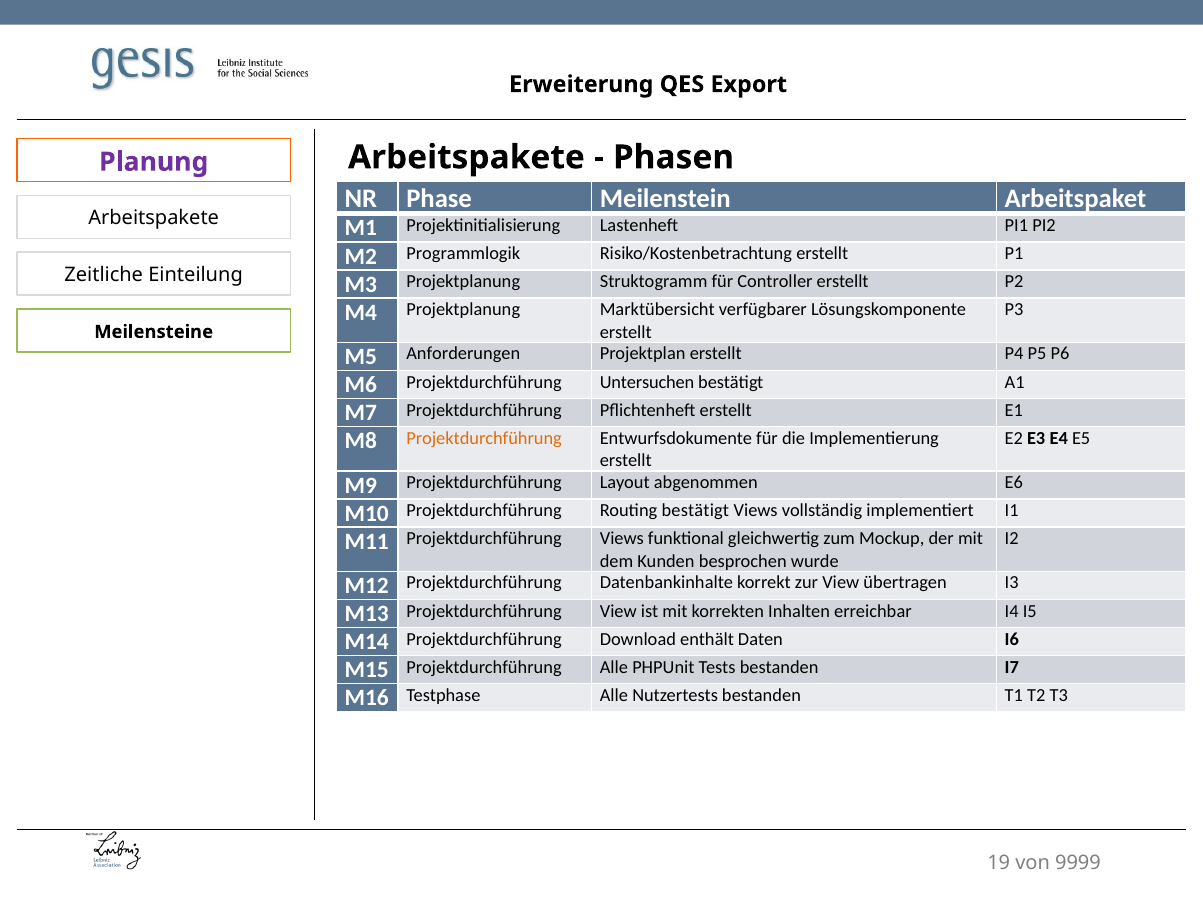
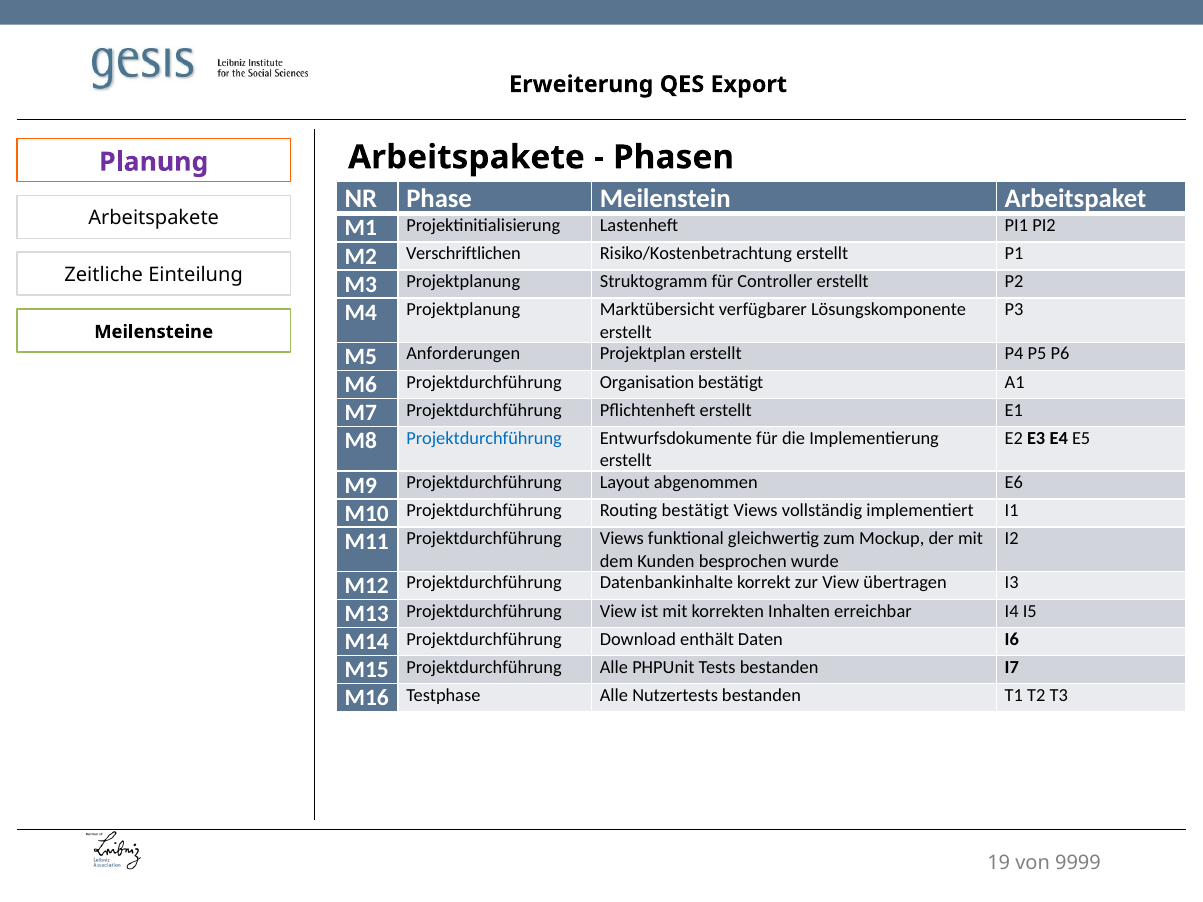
Programmlogik: Programmlogik -> Verschriftlichen
Untersuchen: Untersuchen -> Organisation
Projektdurchführung at (484, 438) colour: orange -> blue
